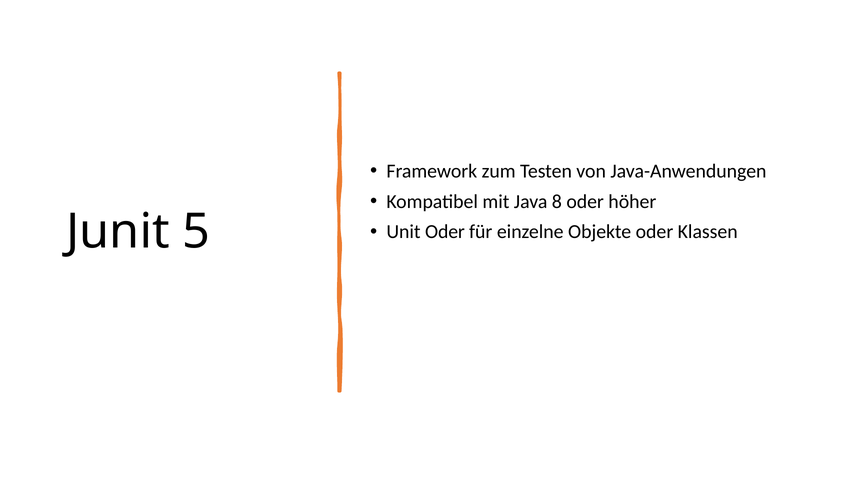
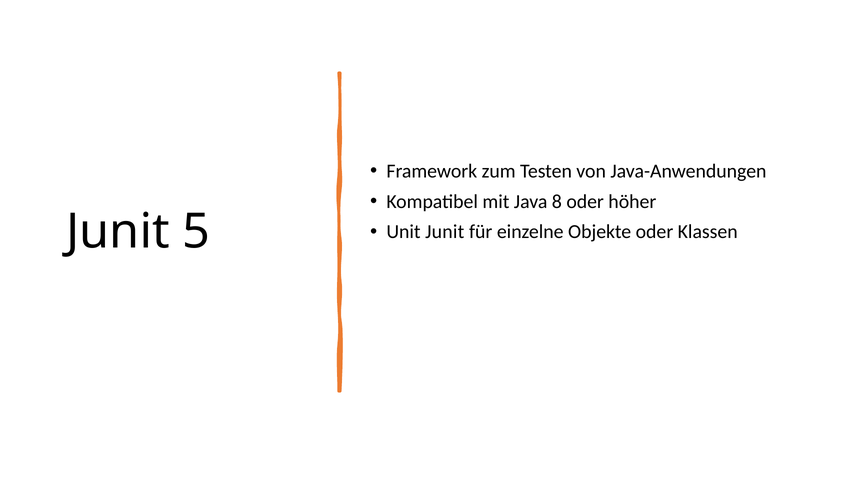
Unit Oder: Oder -> Junit
